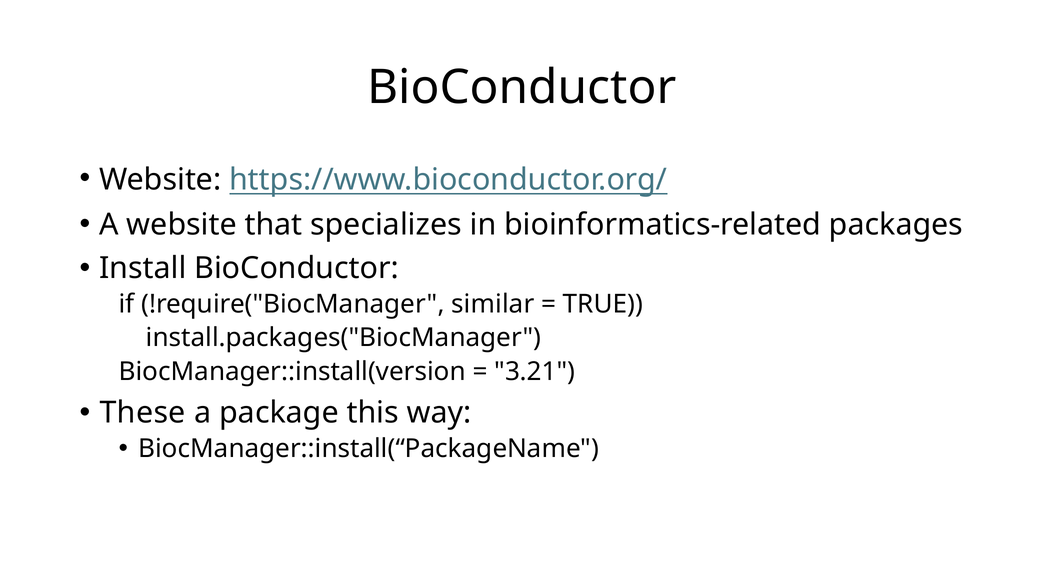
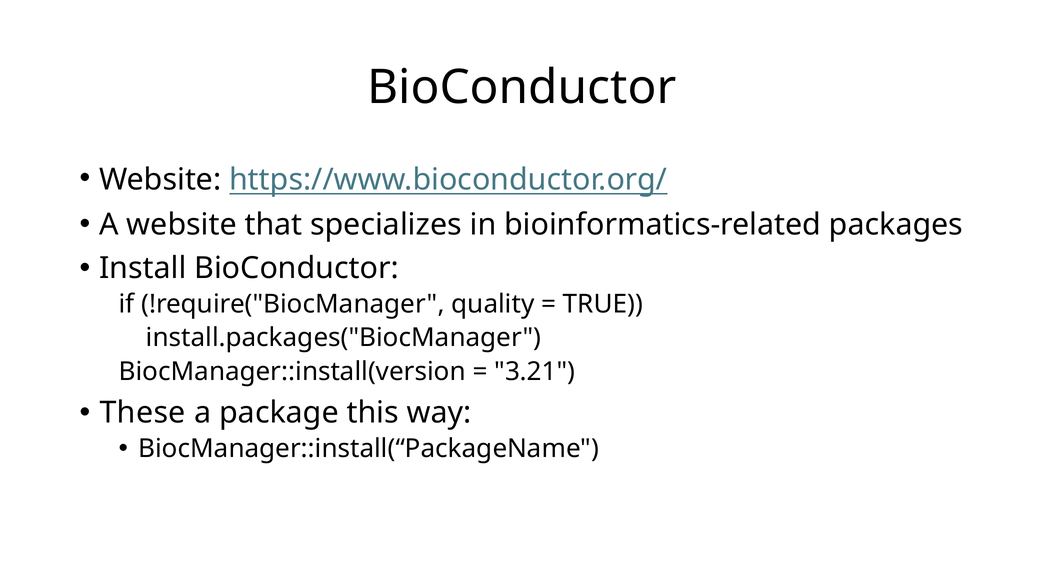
similar: similar -> quality
